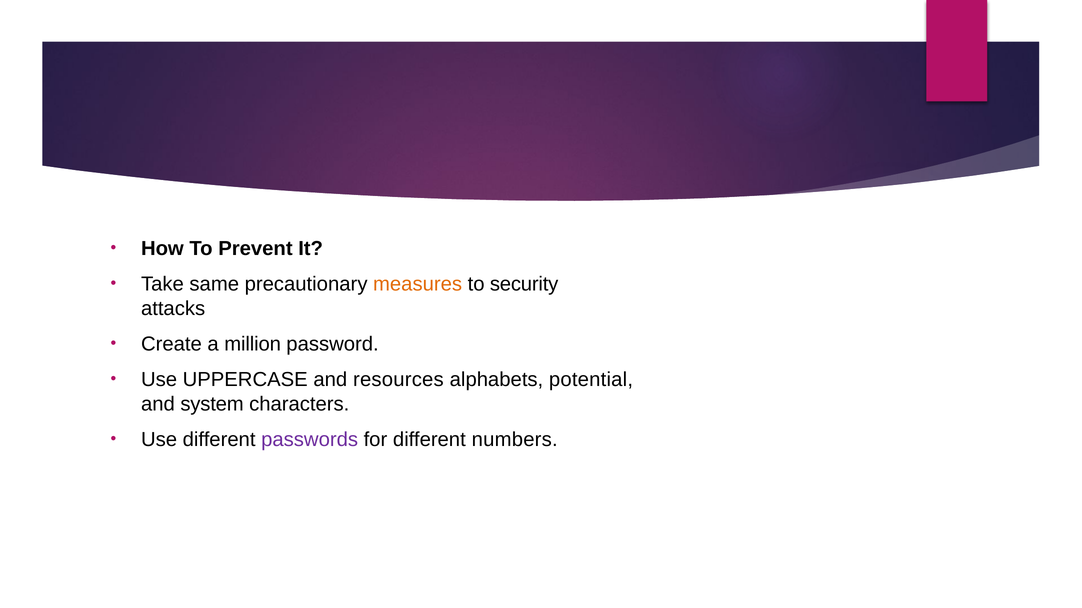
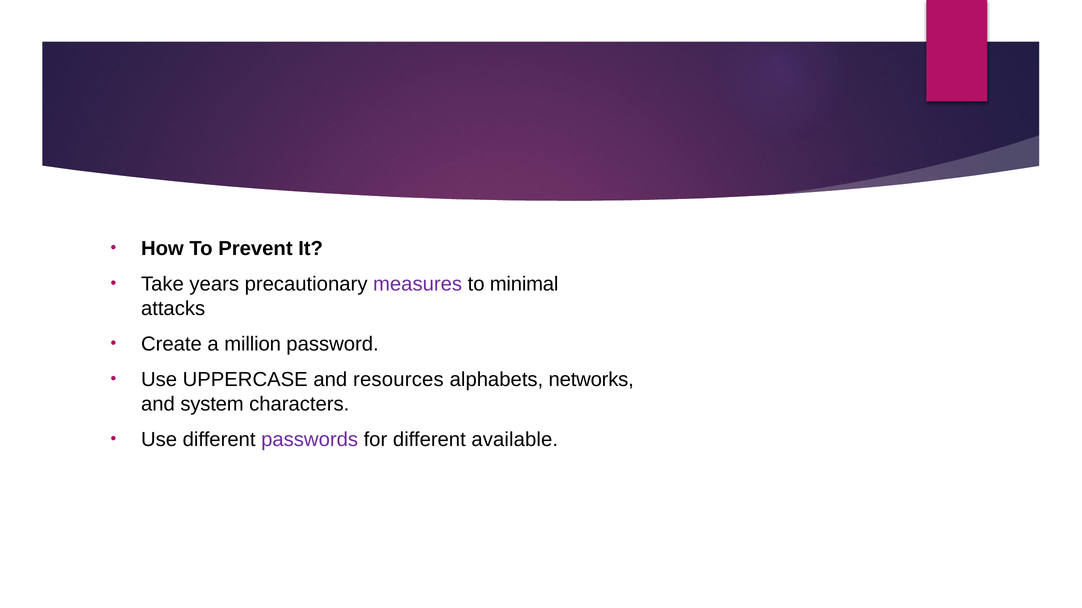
same: same -> years
measures colour: orange -> purple
security: security -> minimal
potential: potential -> networks
numbers: numbers -> available
